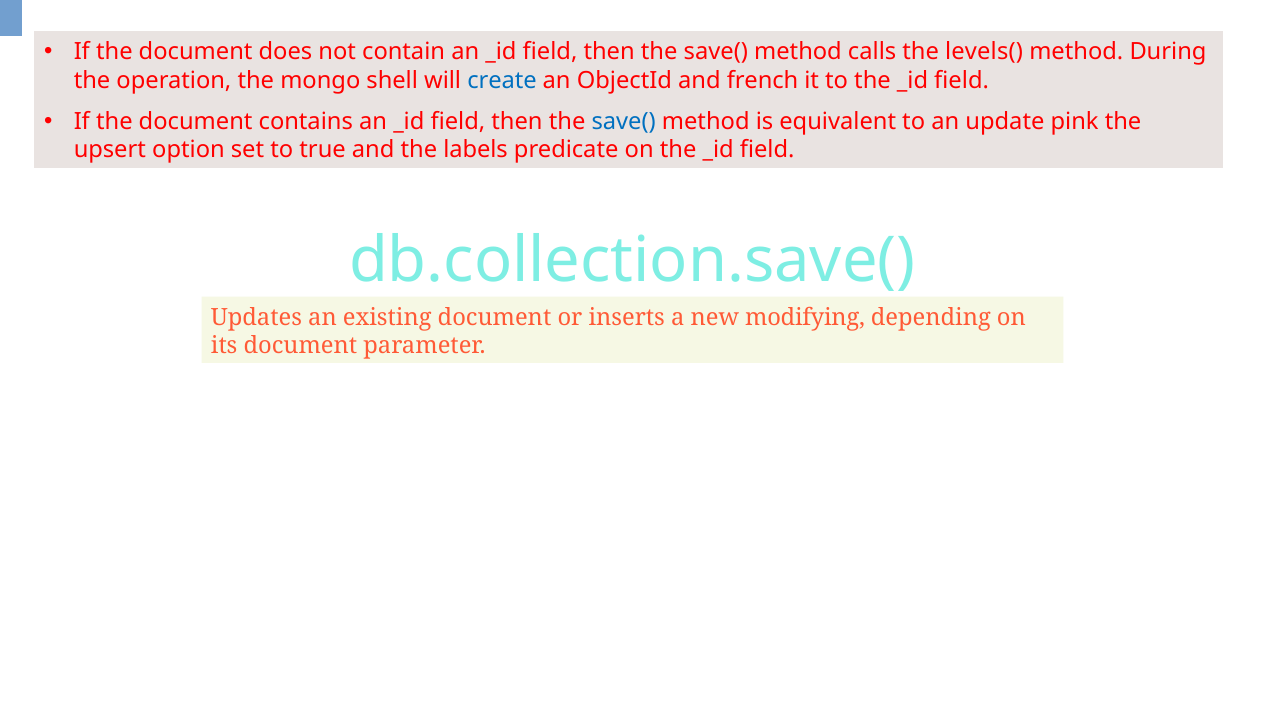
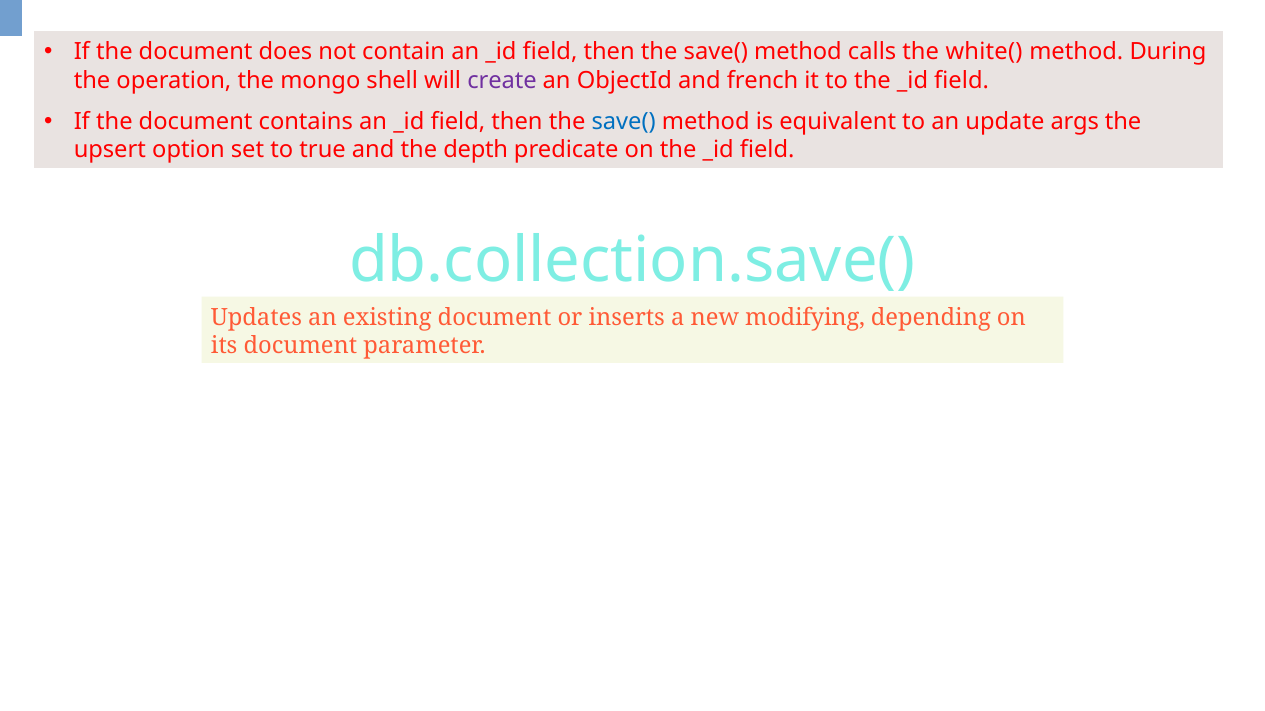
levels(: levels( -> white(
create colour: blue -> purple
pink: pink -> args
labels: labels -> depth
